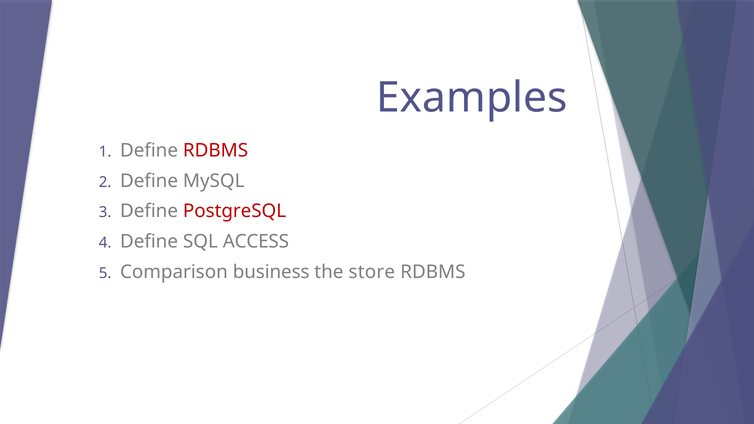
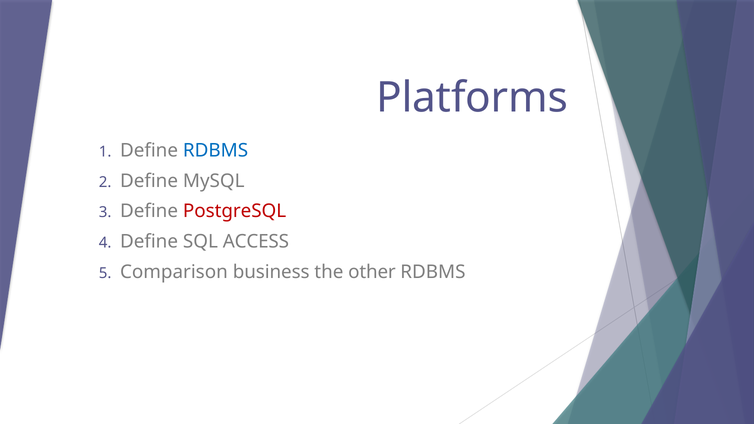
Examples: Examples -> Platforms
RDBMS at (216, 150) colour: red -> blue
store: store -> other
